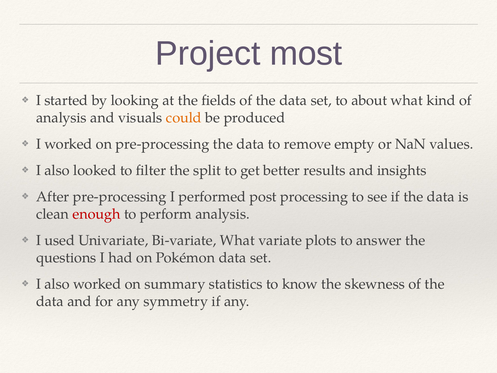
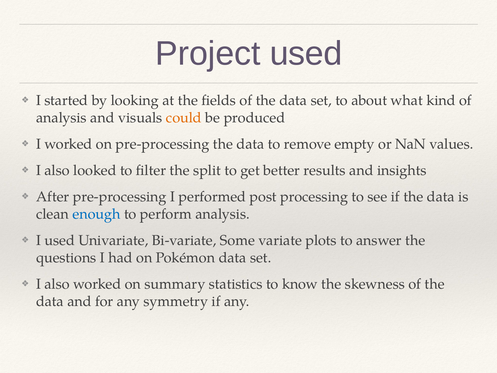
Project most: most -> used
enough colour: red -> blue
Bi-variate What: What -> Some
